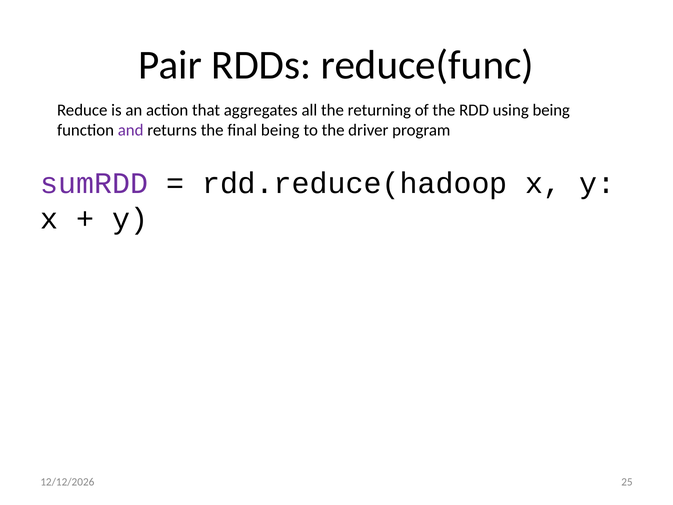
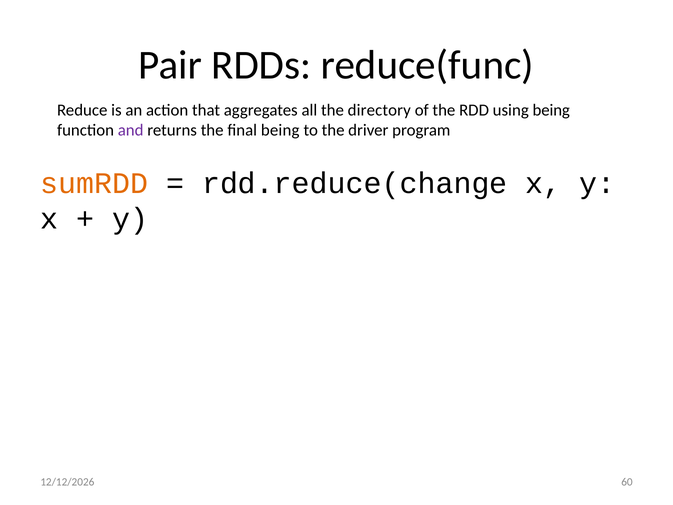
returning: returning -> directory
sumRDD colour: purple -> orange
rdd.reduce(hadoop: rdd.reduce(hadoop -> rdd.reduce(change
25: 25 -> 60
